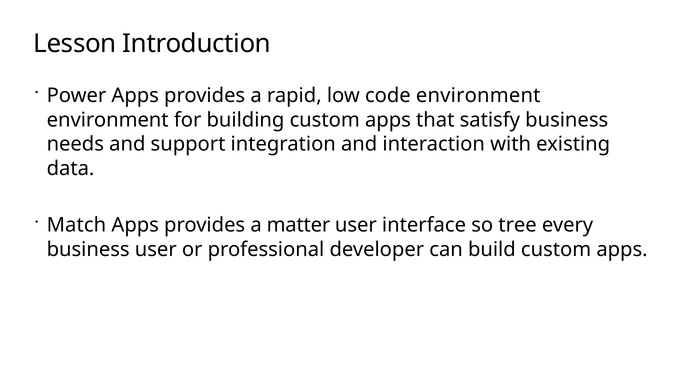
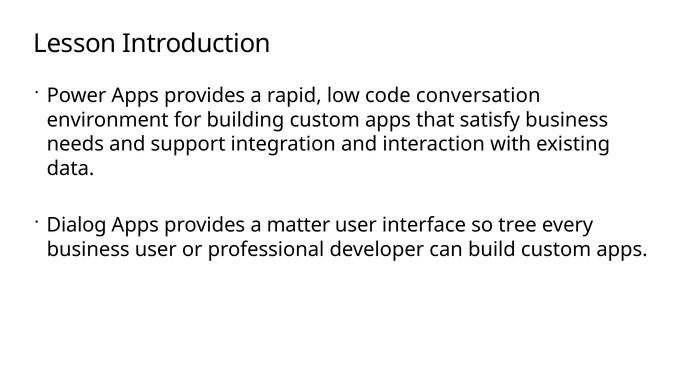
code environment: environment -> conversation
Match: Match -> Dialog
